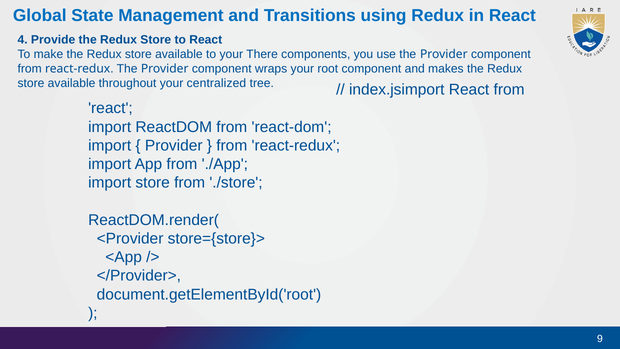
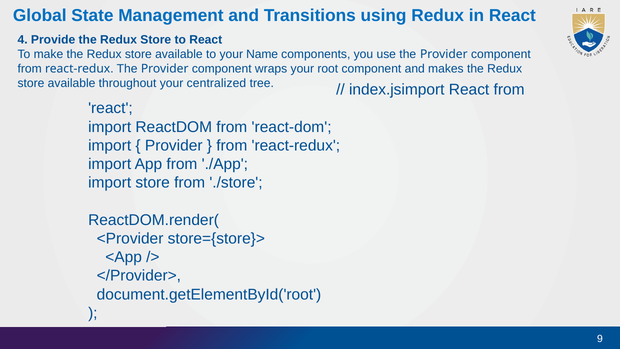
There: There -> Name
